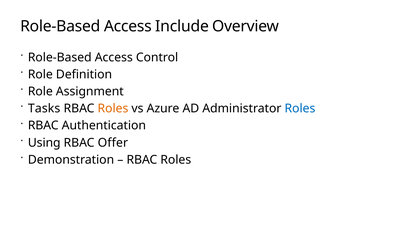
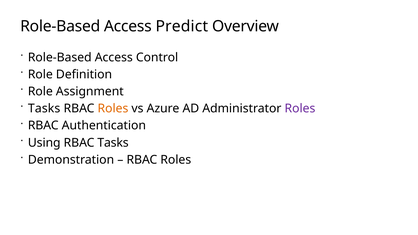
Include: Include -> Predict
Roles at (300, 109) colour: blue -> purple
RBAC Offer: Offer -> Tasks
